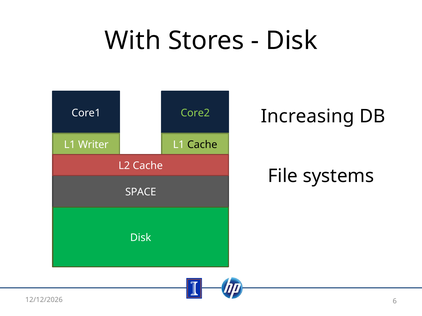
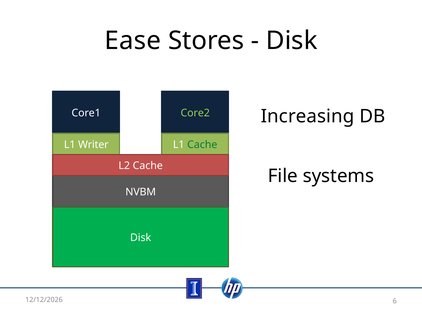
With: With -> Ease
Cache at (202, 145) colour: black -> green
SPACE: SPACE -> NVBM
